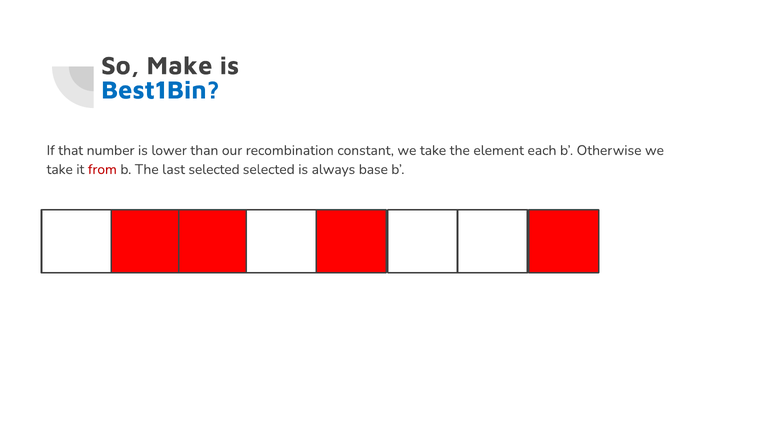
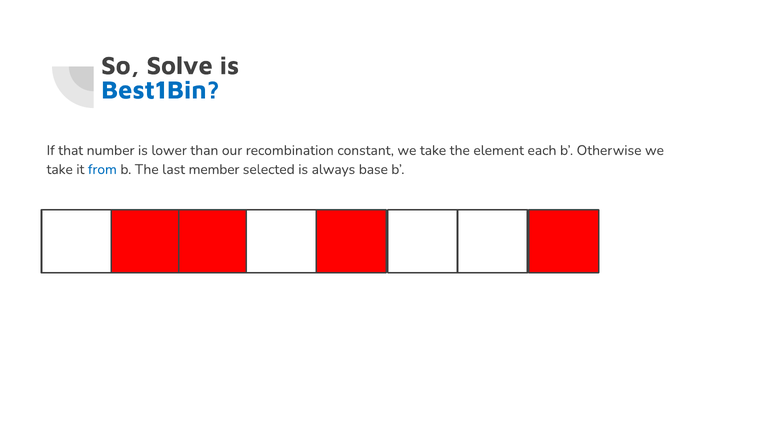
Make: Make -> Solve
from colour: red -> blue
last selected: selected -> member
